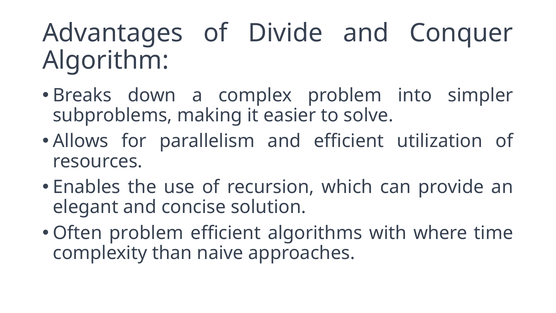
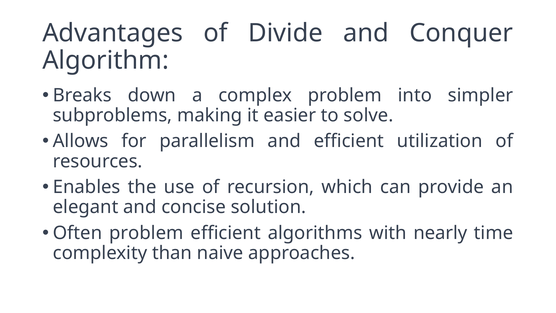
where: where -> nearly
